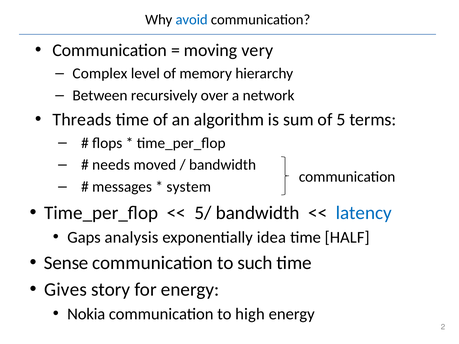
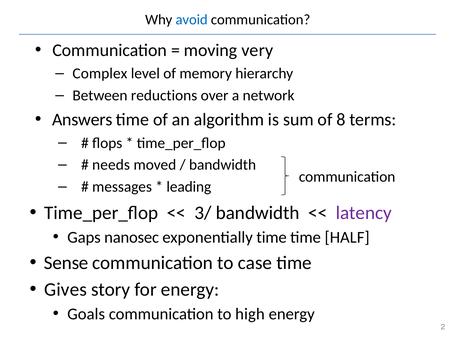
recursively: recursively -> reductions
Threads: Threads -> Answers
5: 5 -> 8
system: system -> leading
5/: 5/ -> 3/
latency colour: blue -> purple
analysis: analysis -> nanosec
exponentially idea: idea -> time
such: such -> case
Nokia: Nokia -> Goals
